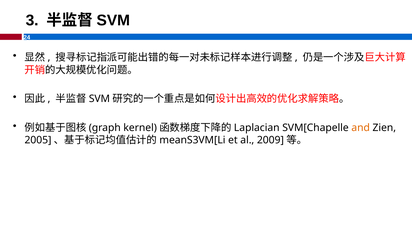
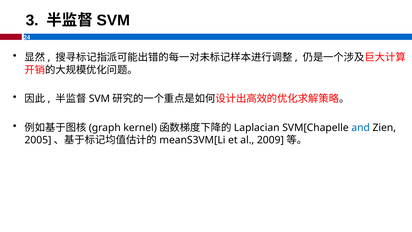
and colour: orange -> blue
